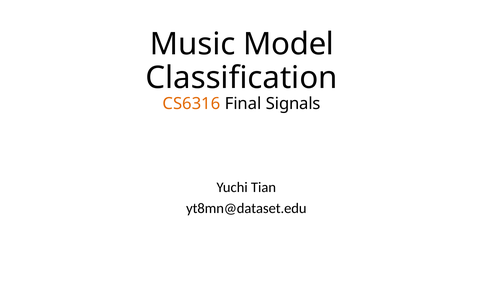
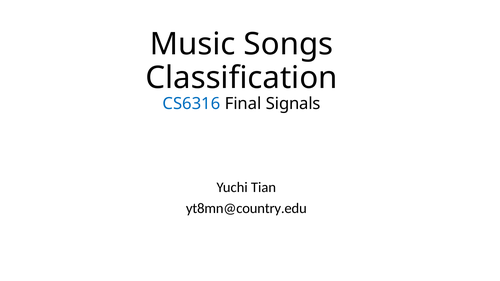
Model: Model -> Songs
CS6316 colour: orange -> blue
yt8mn@dataset.edu: yt8mn@dataset.edu -> yt8mn@country.edu
